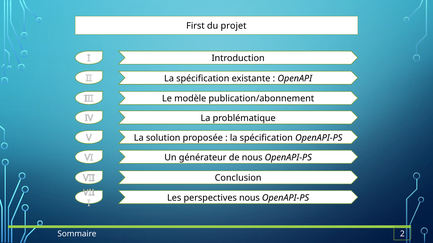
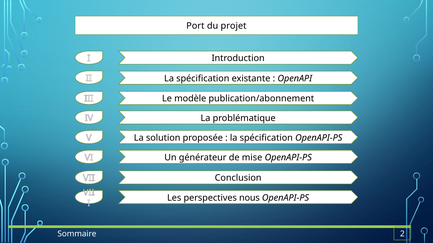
First: First -> Port
de nous: nous -> mise
